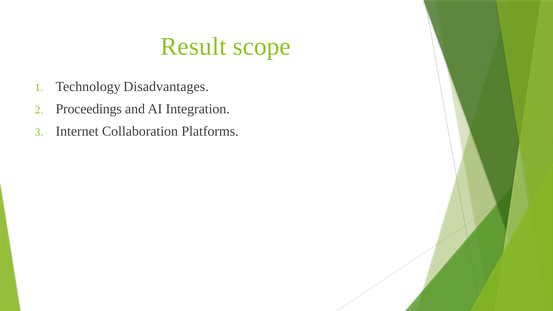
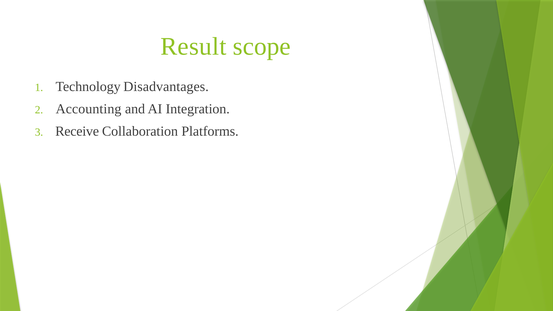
Proceedings: Proceedings -> Accounting
Internet: Internet -> Receive
